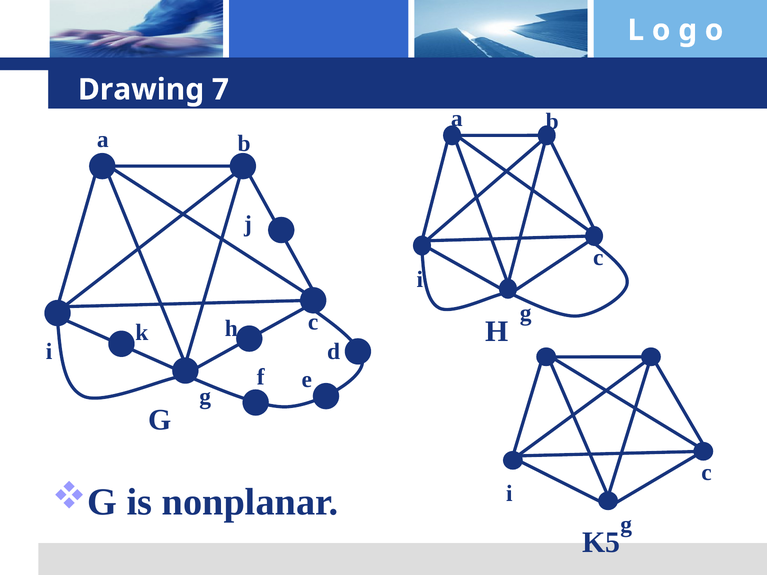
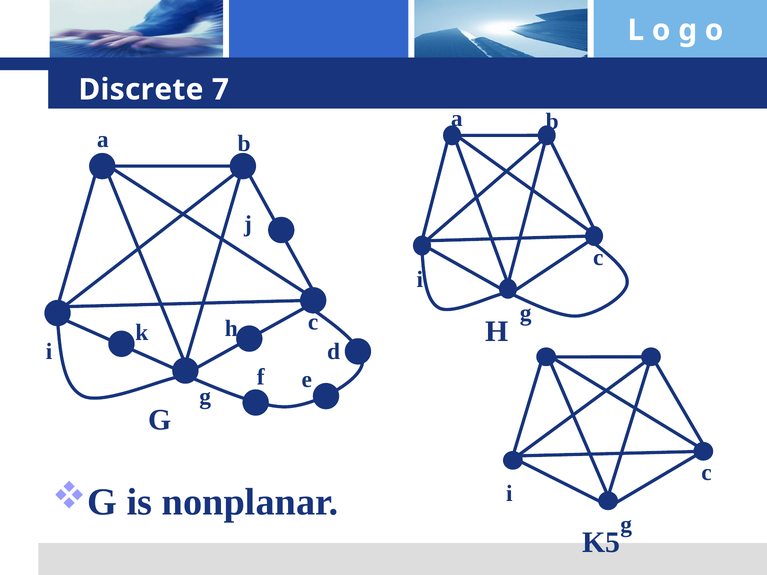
Drawing: Drawing -> Discrete
